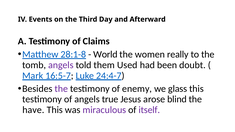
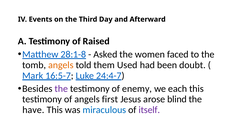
Claims: Claims -> Raised
World: World -> Asked
really: really -> faced
angels at (61, 65) colour: purple -> orange
glass: glass -> each
true: true -> first
miraculous colour: purple -> blue
